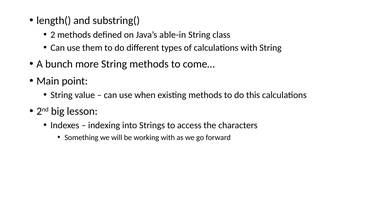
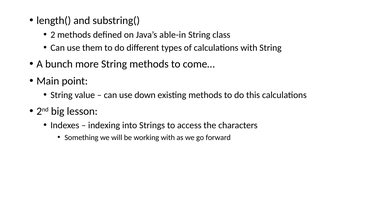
when: when -> down
